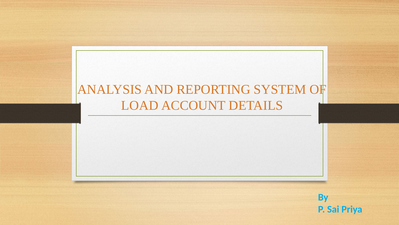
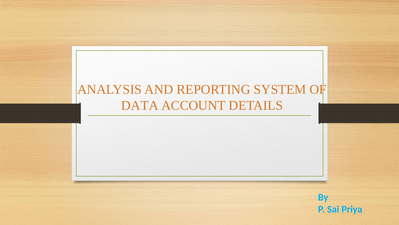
LOAD: LOAD -> DATA
